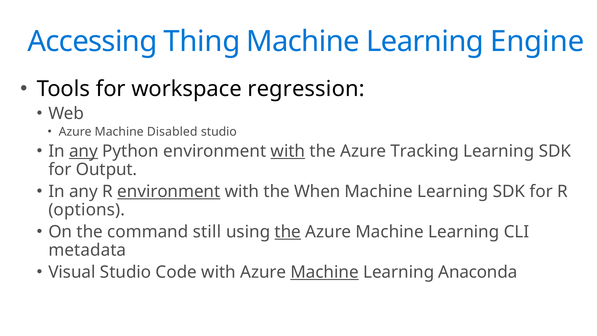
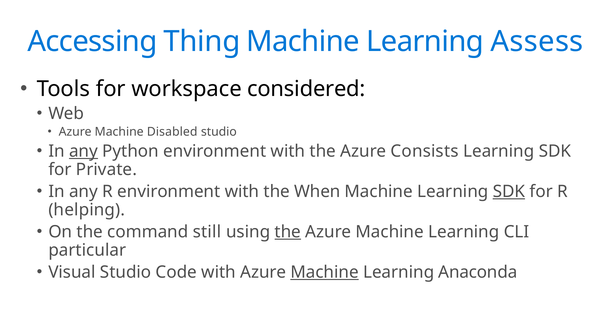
Engine: Engine -> Assess
regression: regression -> considered
with at (288, 151) underline: present -> none
Tracking: Tracking -> Consists
Output: Output -> Private
environment at (169, 191) underline: present -> none
SDK at (509, 191) underline: none -> present
options: options -> helping
metadata: metadata -> particular
